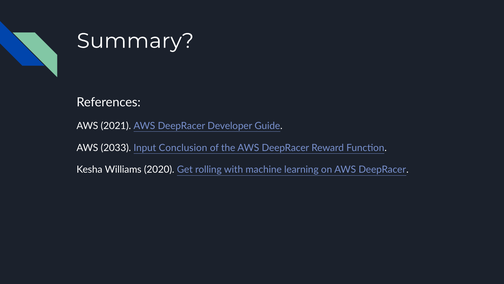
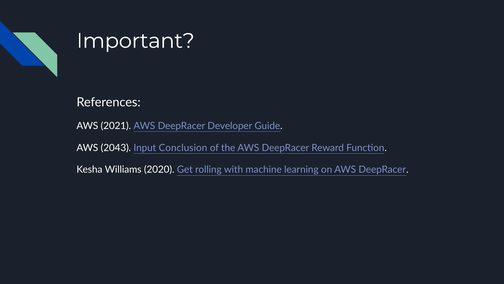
Summary: Summary -> Important
2033: 2033 -> 2043
